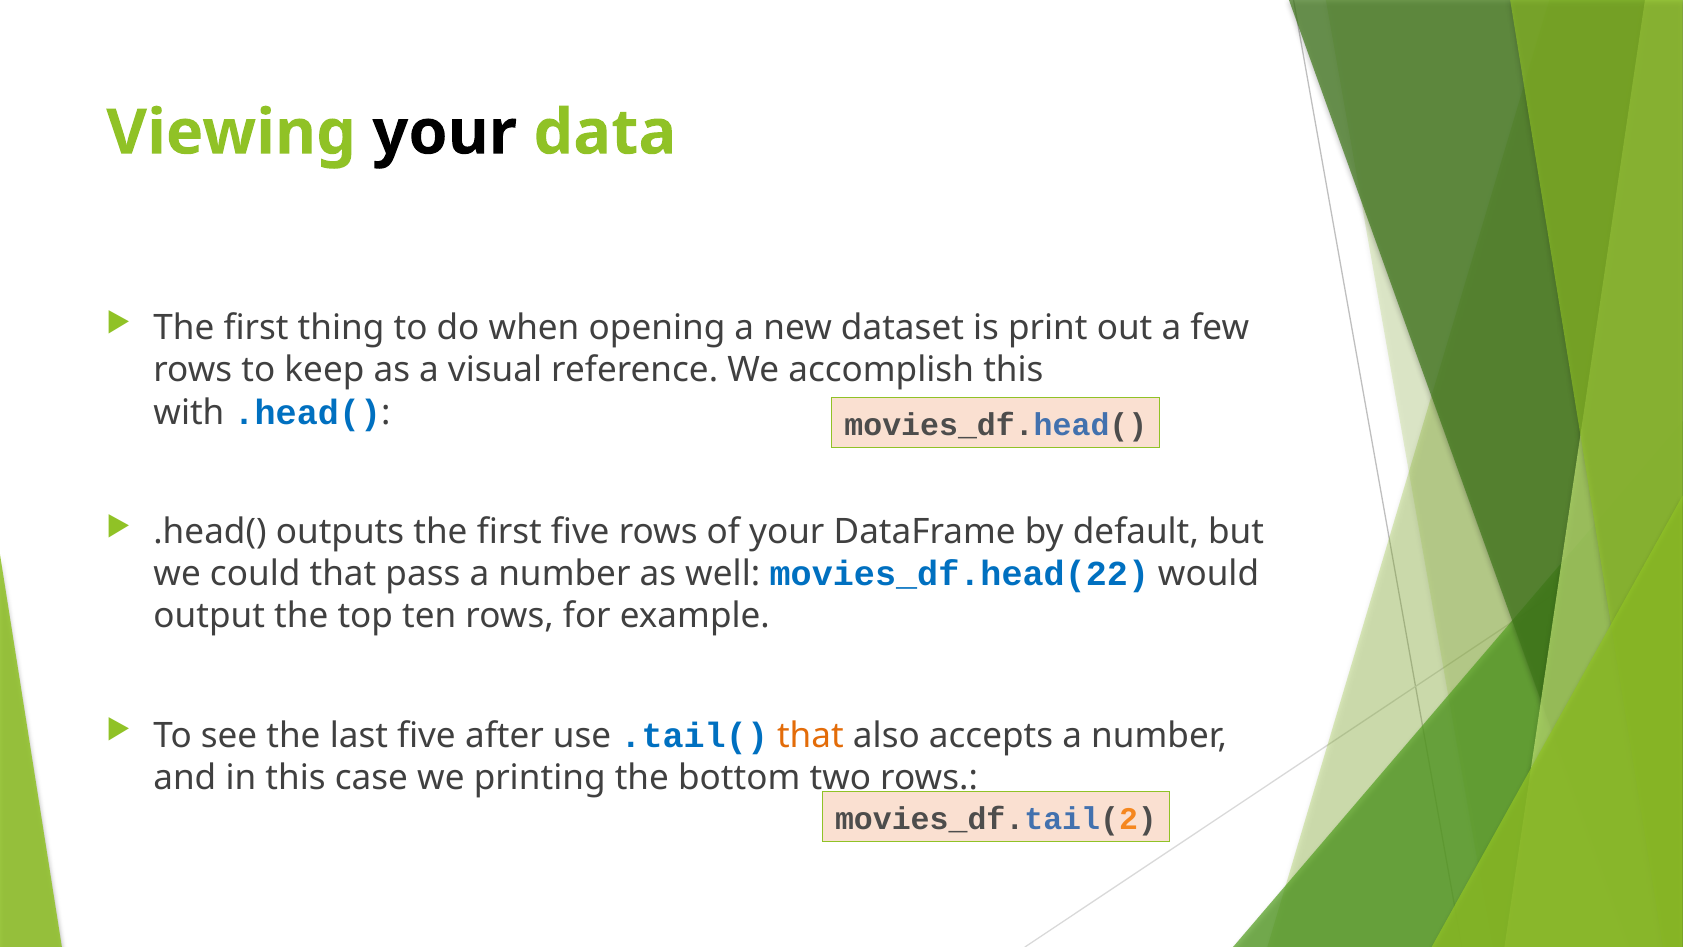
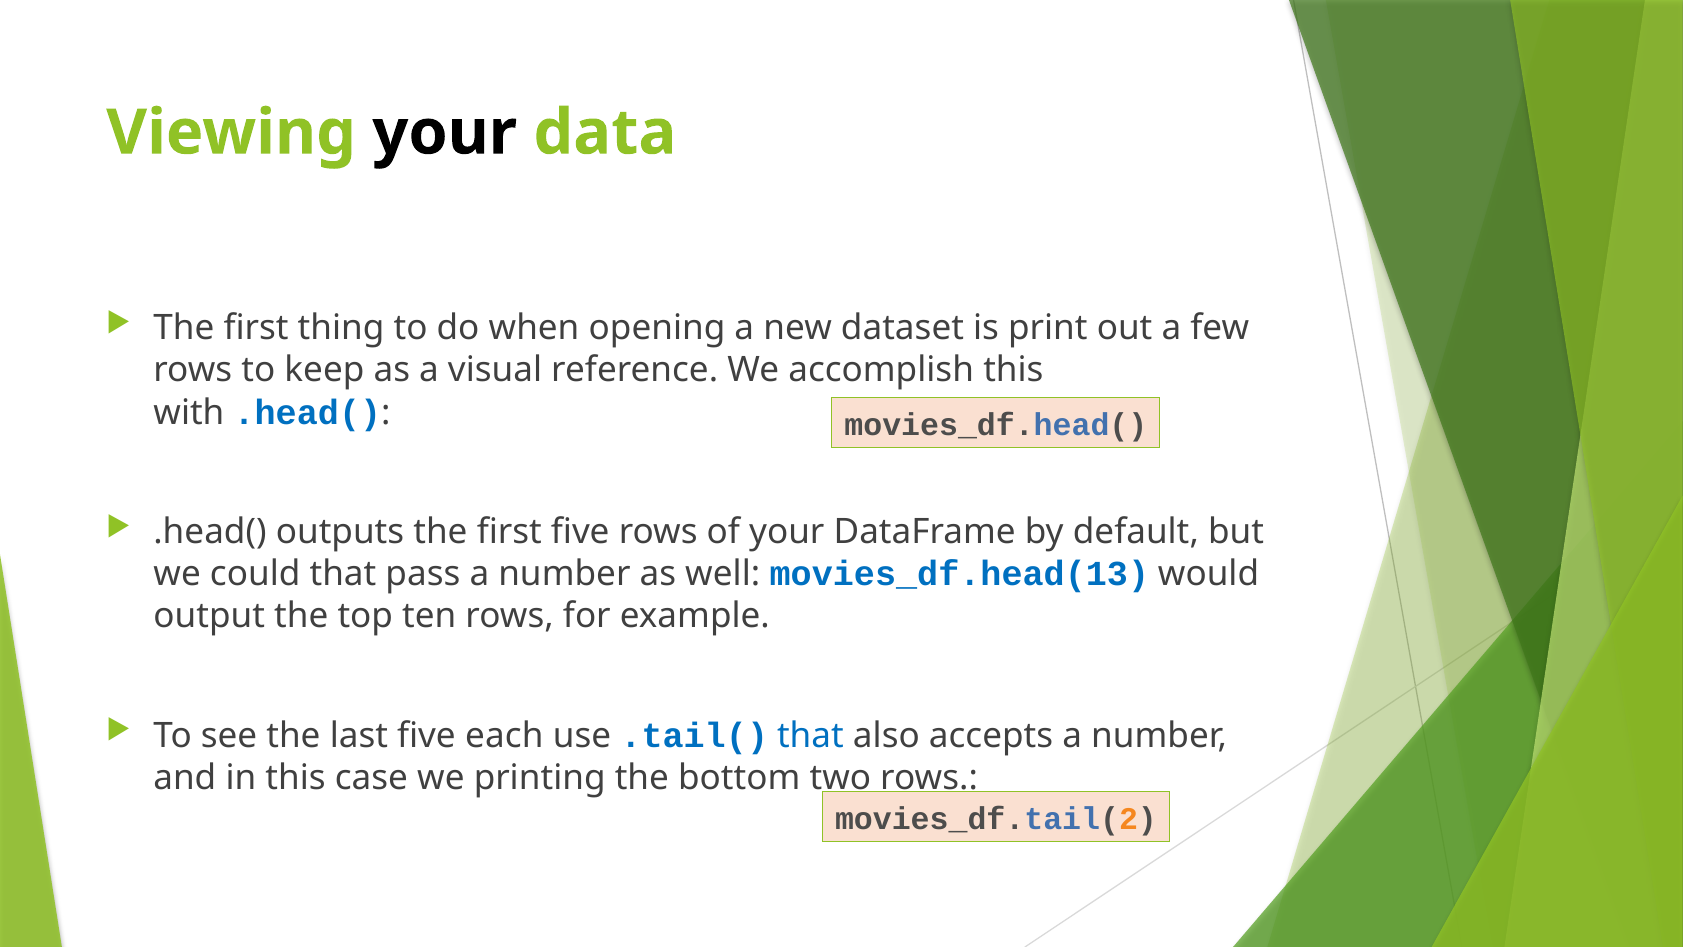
movies_df.head(22: movies_df.head(22 -> movies_df.head(13
after: after -> each
that at (810, 735) colour: orange -> blue
